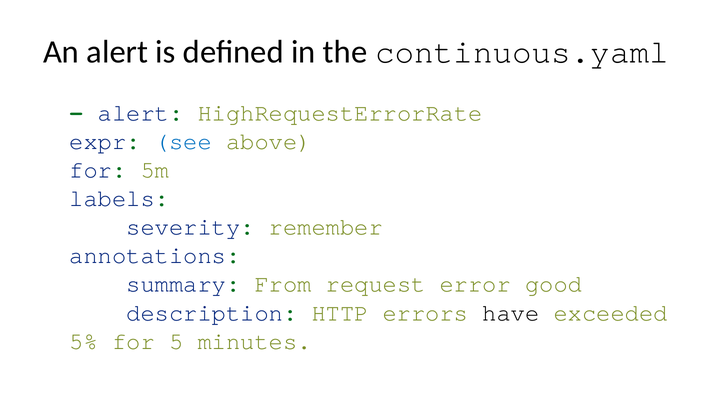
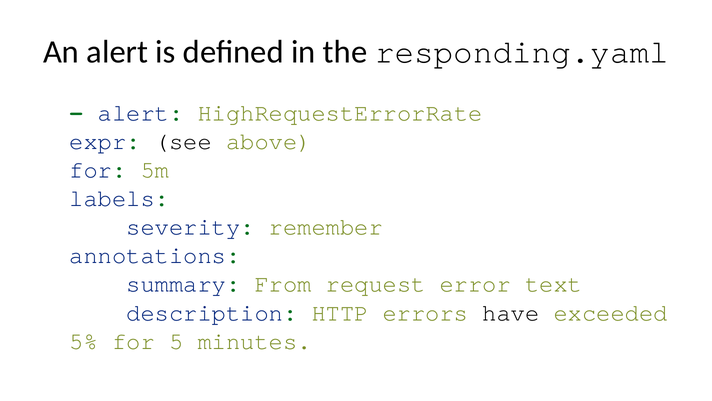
continuous.yaml: continuous.yaml -> responding.yaml
see colour: blue -> black
good: good -> text
